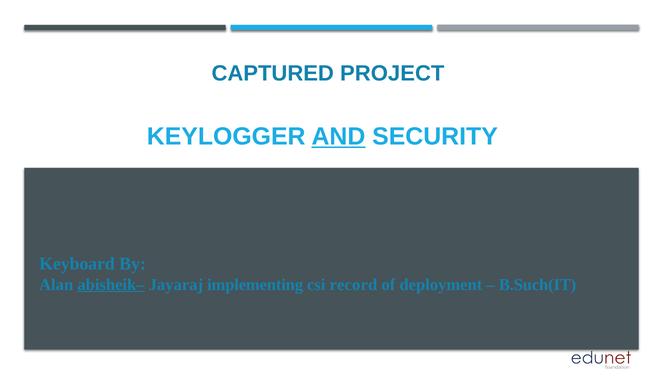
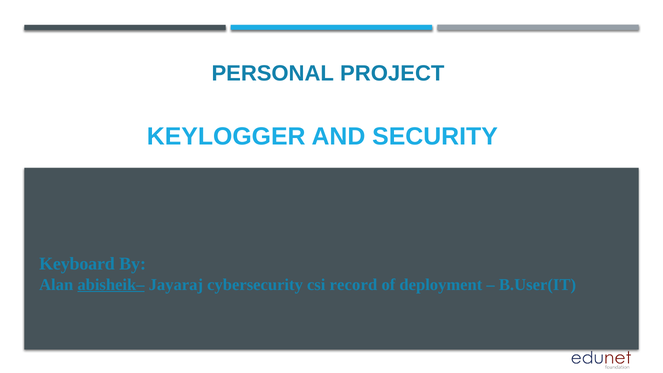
CAPTURED: CAPTURED -> PERSONAL
AND underline: present -> none
implementing: implementing -> cybersecurity
B.Such(IT: B.Such(IT -> B.User(IT
